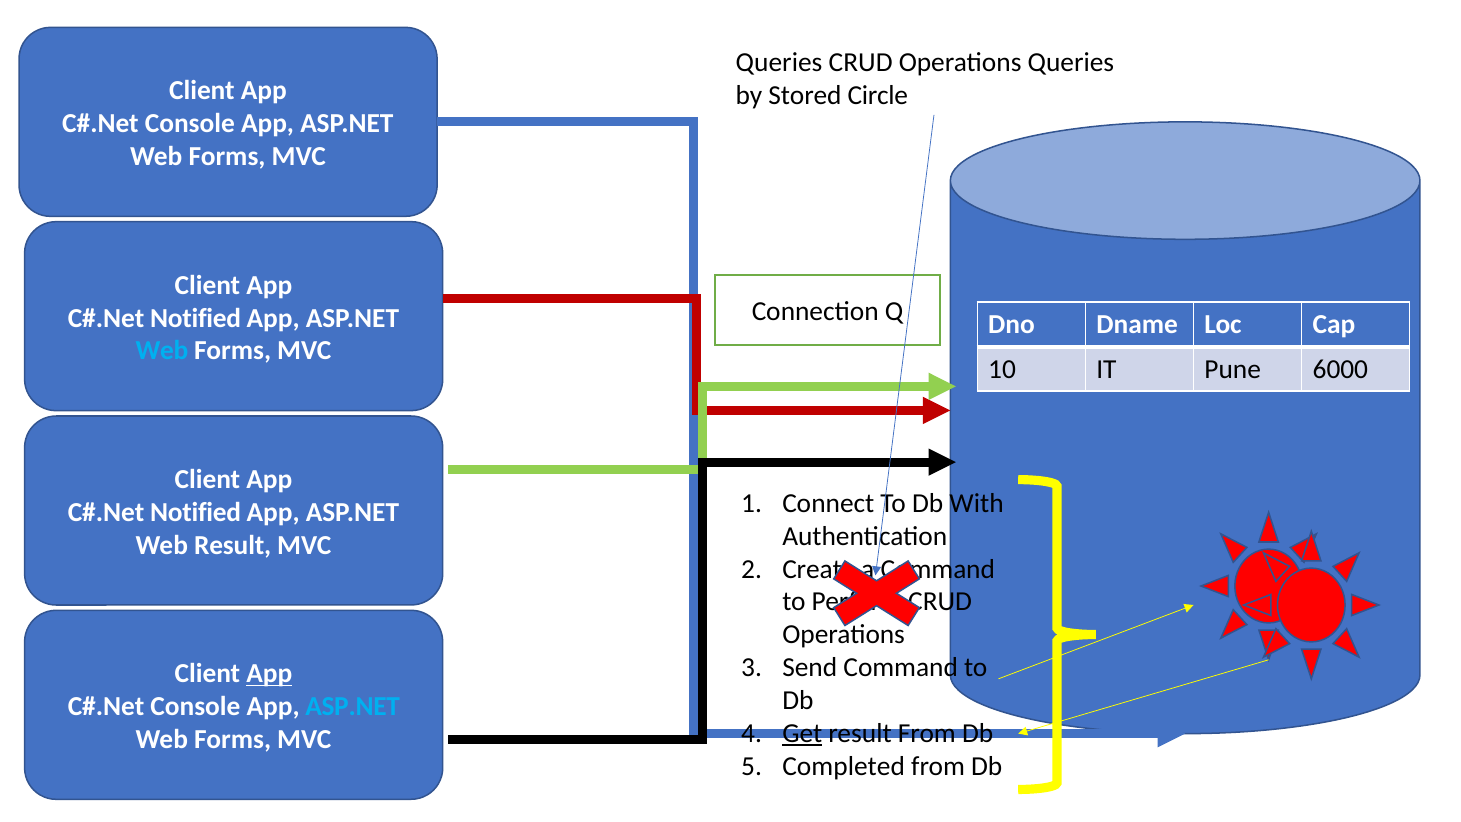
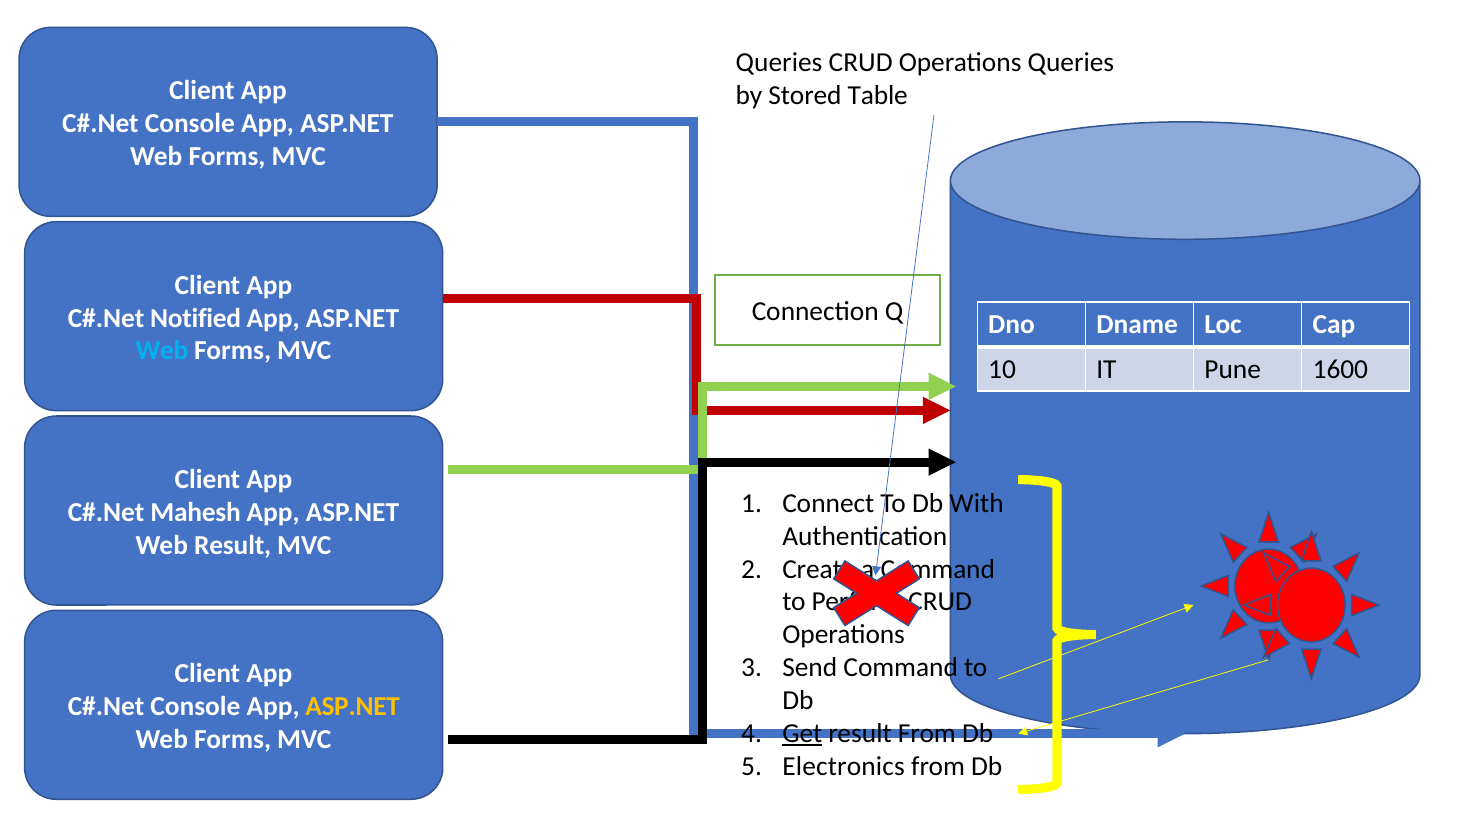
Circle: Circle -> Table
6000: 6000 -> 1600
Notified at (196, 512): Notified -> Mahesh
App at (269, 674) underline: present -> none
ASP.NET at (353, 707) colour: light blue -> yellow
Completed: Completed -> Electronics
